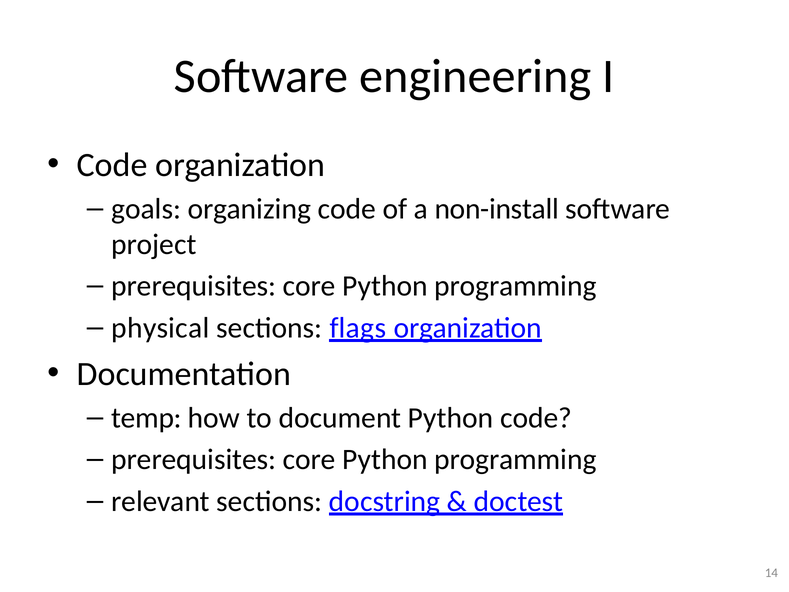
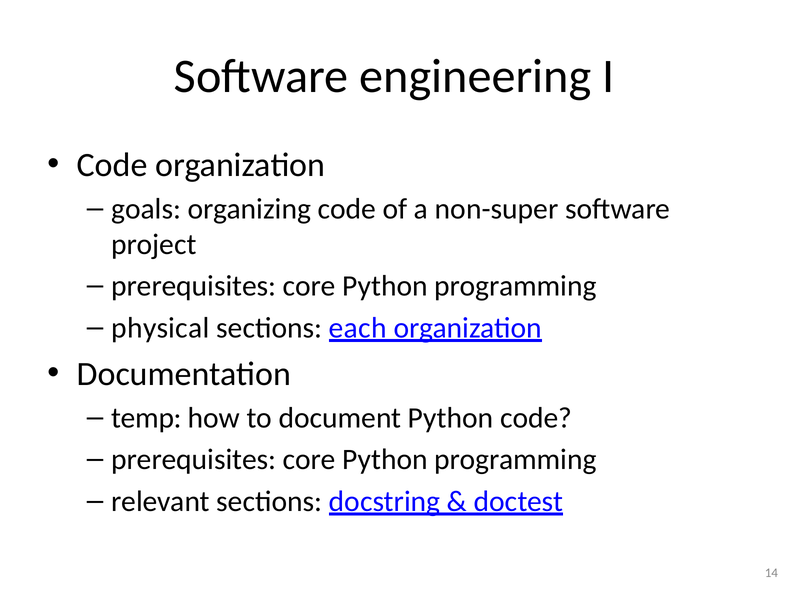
non-install: non-install -> non-super
flags: flags -> each
